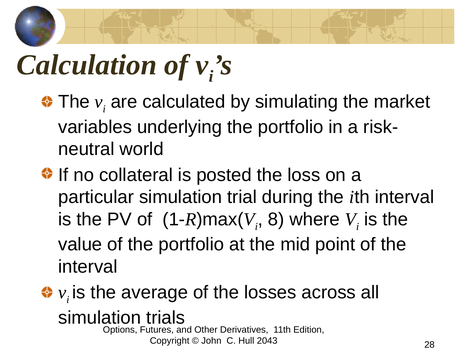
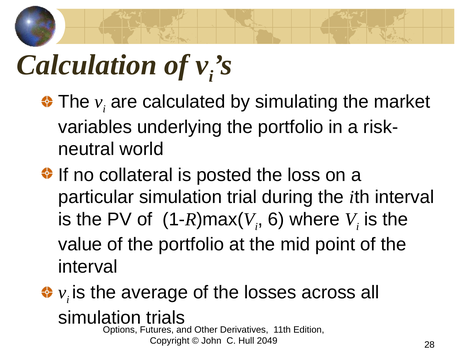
8: 8 -> 6
2043: 2043 -> 2049
